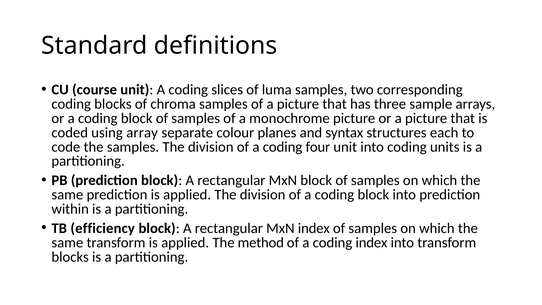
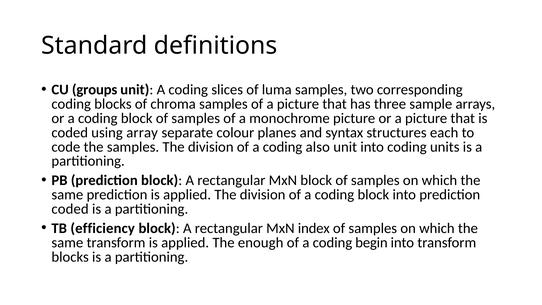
course: course -> groups
four: four -> also
within at (70, 209): within -> coded
method: method -> enough
coding index: index -> begin
